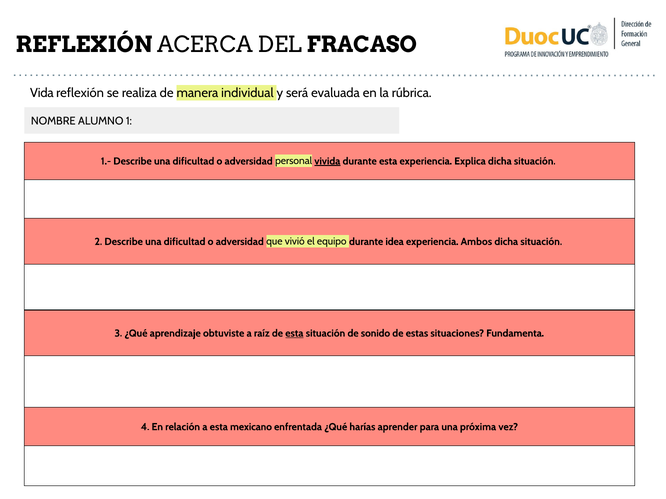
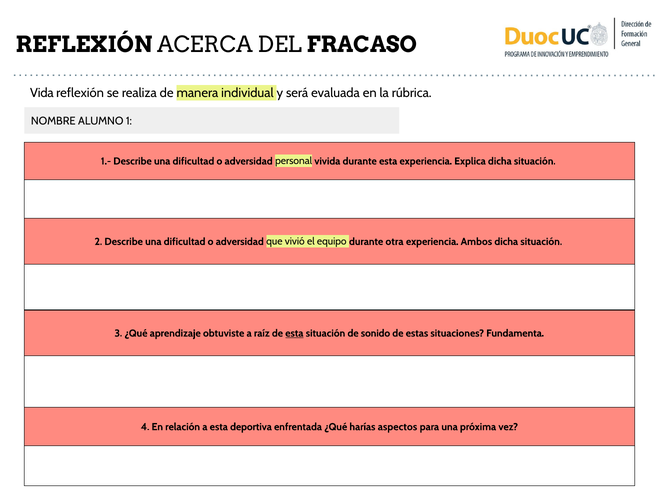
vivida underline: present -> none
idea: idea -> otra
mexicano: mexicano -> deportiva
aprender: aprender -> aspectos
